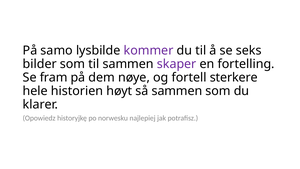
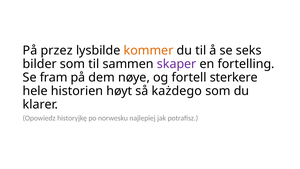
samo: samo -> przez
kommer colour: purple -> orange
så sammen: sammen -> każdego
